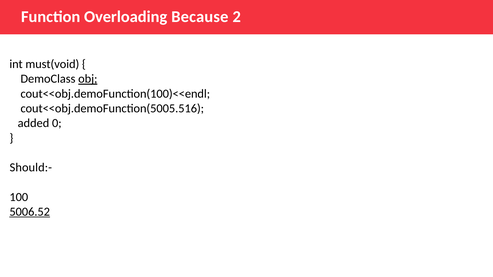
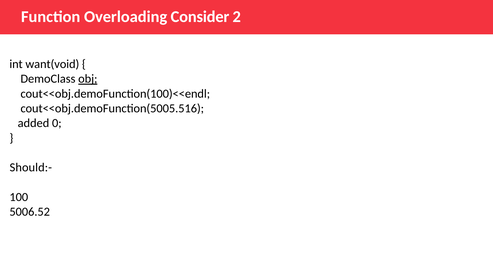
Because: Because -> Consider
must(void: must(void -> want(void
5006.52 underline: present -> none
